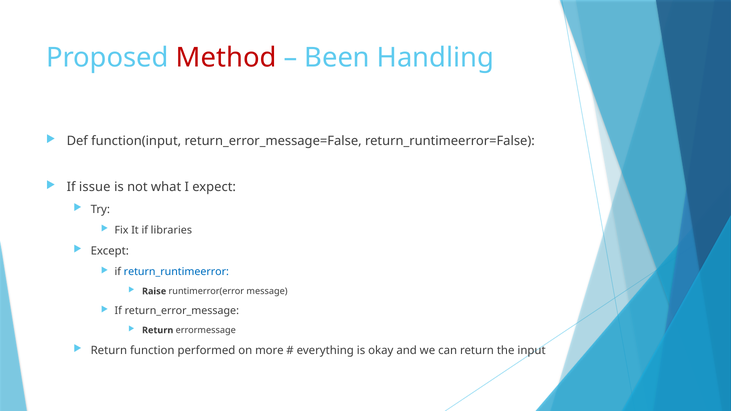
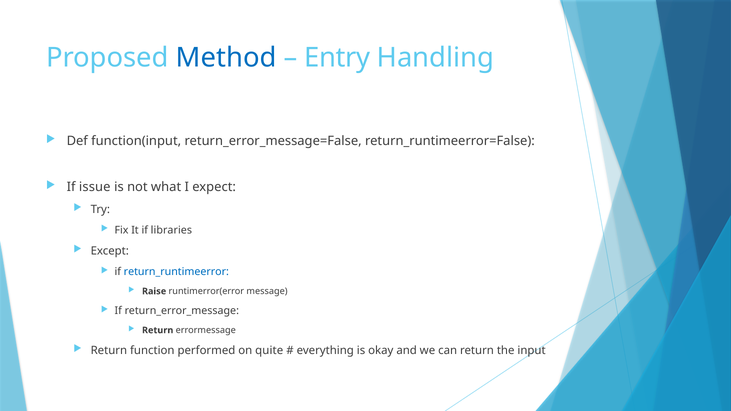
Method colour: red -> blue
Been: Been -> Entry
more: more -> quite
